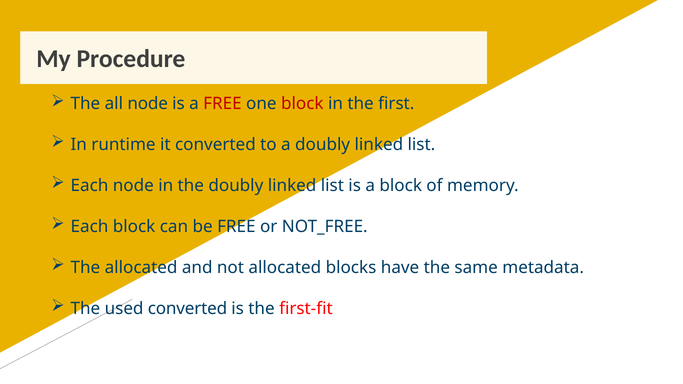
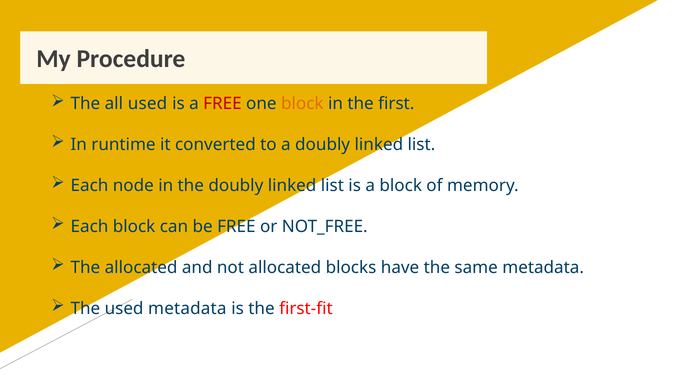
all node: node -> used
block at (302, 104) colour: red -> orange
used converted: converted -> metadata
